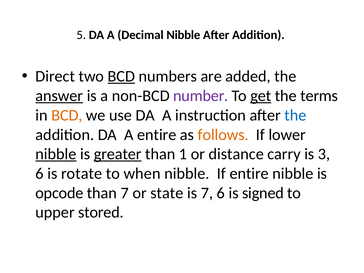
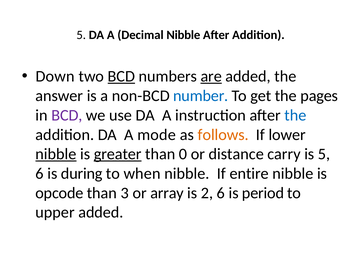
Direct: Direct -> Down
are underline: none -> present
answer underline: present -> none
number colour: purple -> blue
get underline: present -> none
terms: terms -> pages
BCD at (67, 115) colour: orange -> purple
A entire: entire -> mode
1: 1 -> 0
is 3: 3 -> 5
rotate: rotate -> during
than 7: 7 -> 3
state: state -> array
is 7: 7 -> 2
signed: signed -> period
upper stored: stored -> added
